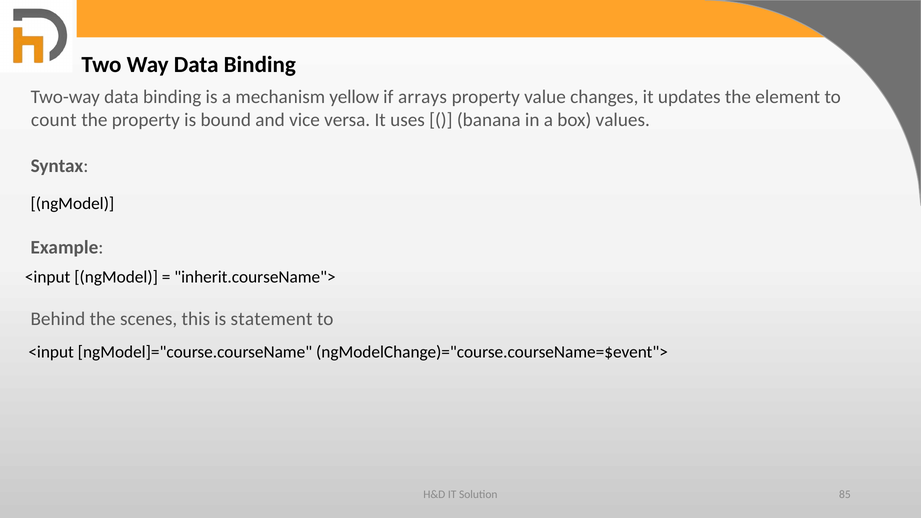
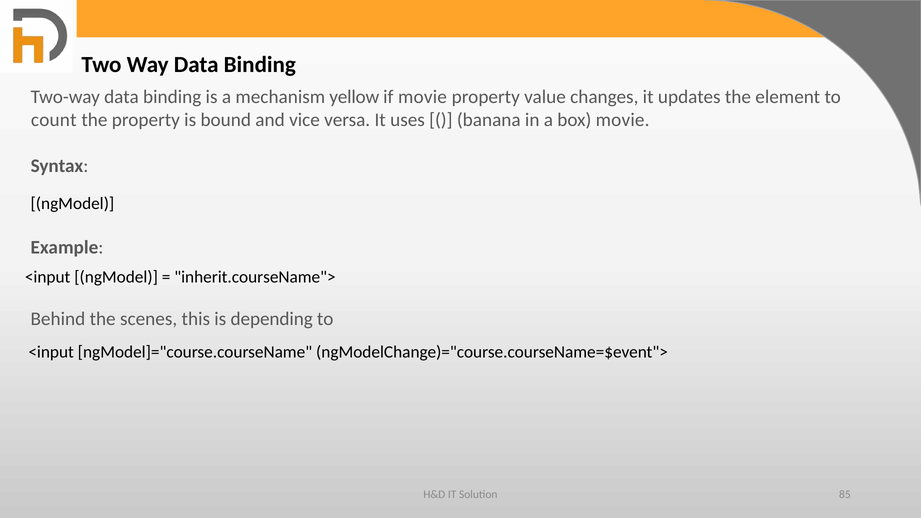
if arrays: arrays -> movie
box values: values -> movie
statement: statement -> depending
